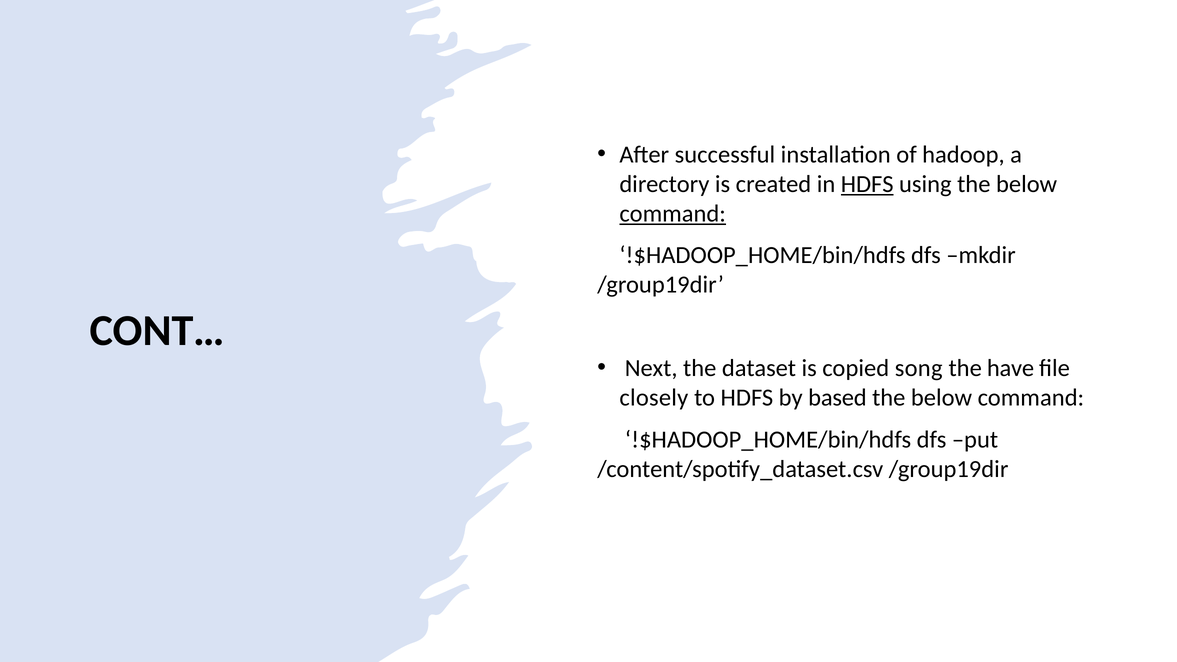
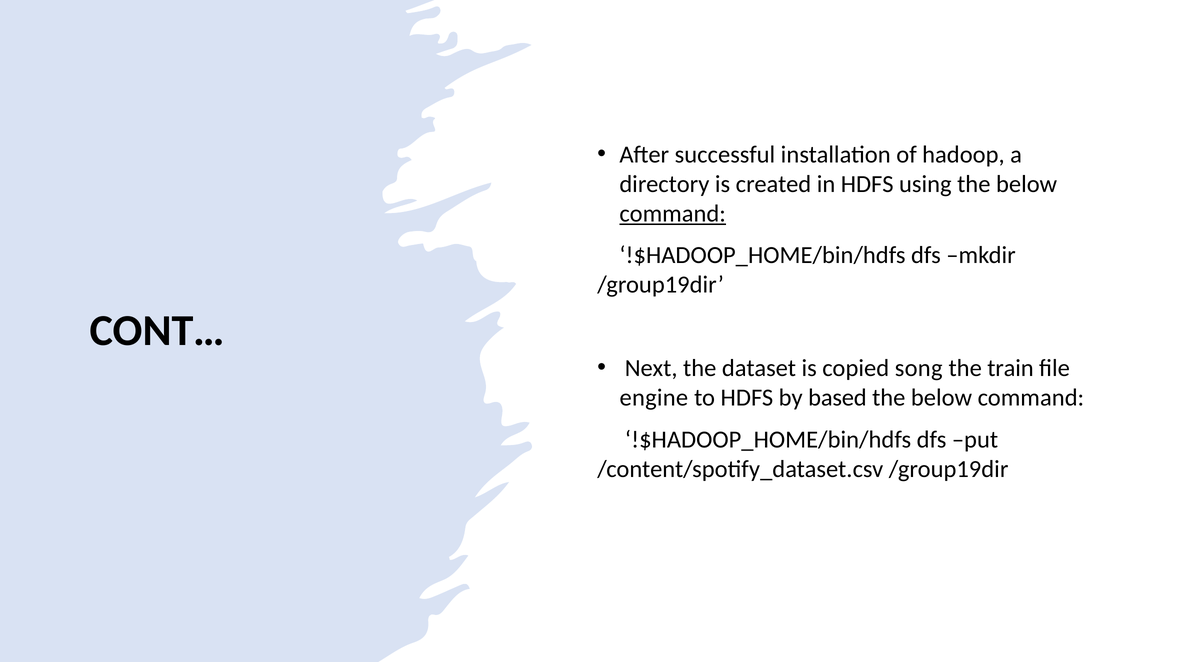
HDFS at (867, 184) underline: present -> none
have: have -> train
closely: closely -> engine
